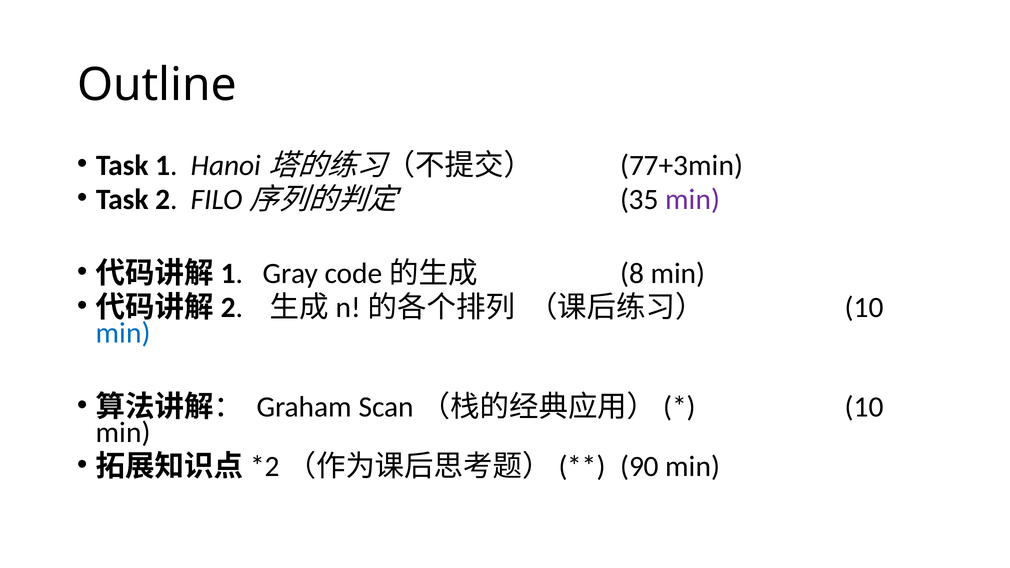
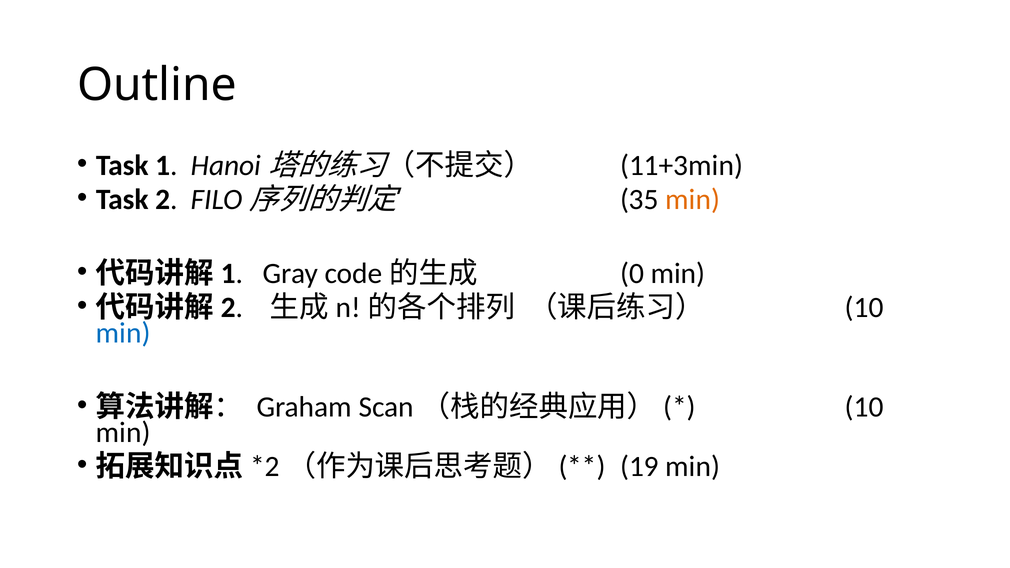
77+3min: 77+3min -> 11+3min
min at (693, 200) colour: purple -> orange
8: 8 -> 0
90: 90 -> 19
